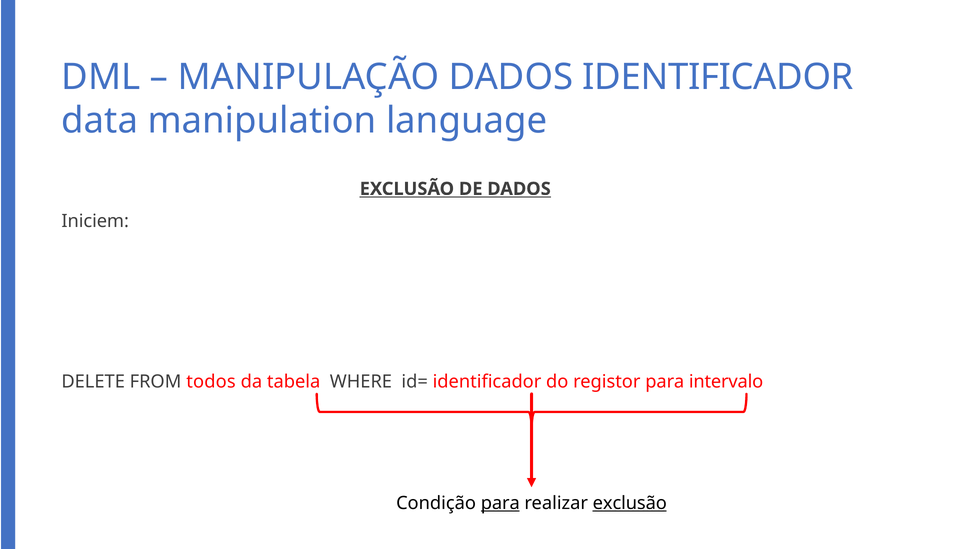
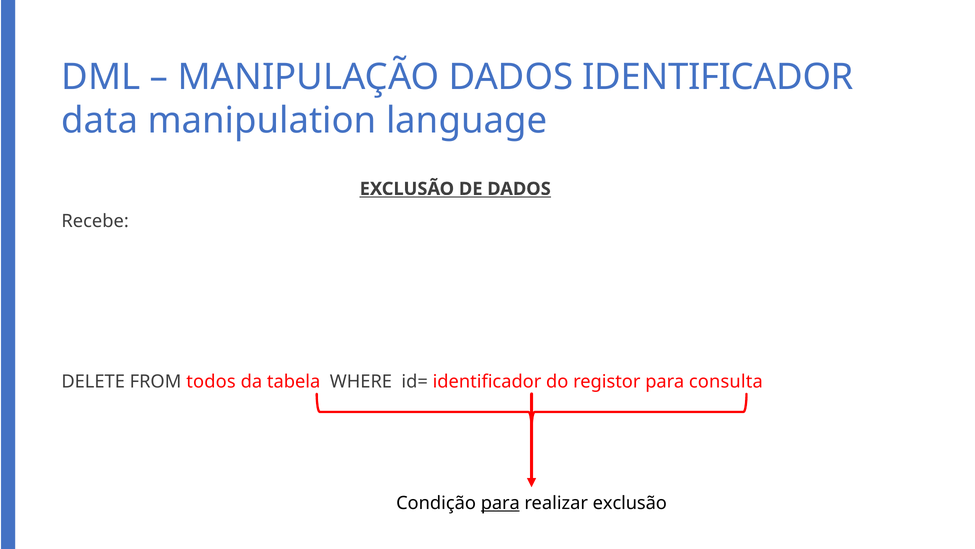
Iniciem: Iniciem -> Recebe
intervalo: intervalo -> consulta
exclusão at (630, 503) underline: present -> none
